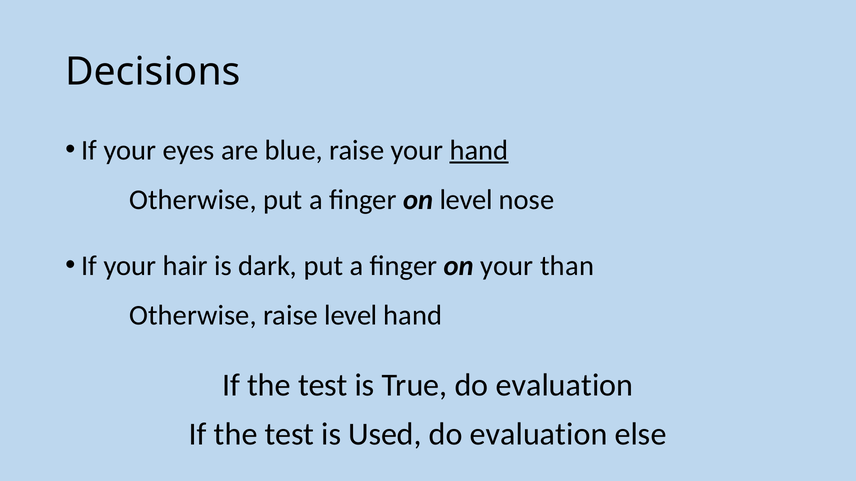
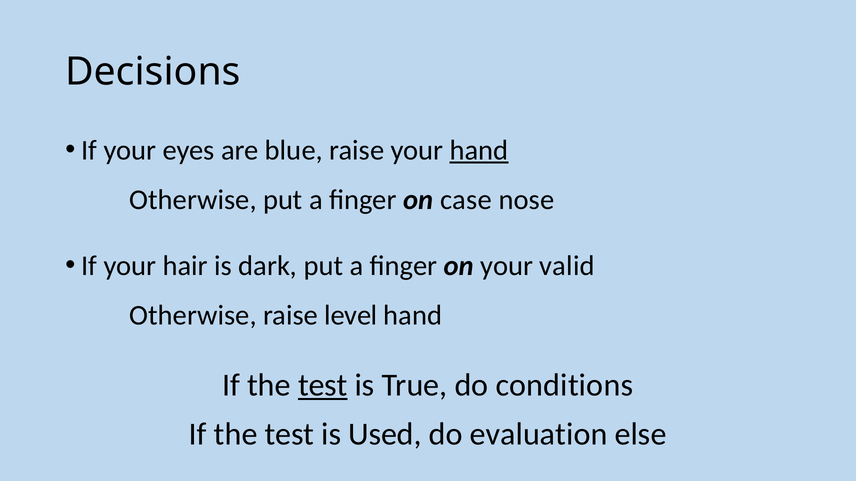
on level: level -> case
than: than -> valid
test at (323, 385) underline: none -> present
True do evaluation: evaluation -> conditions
